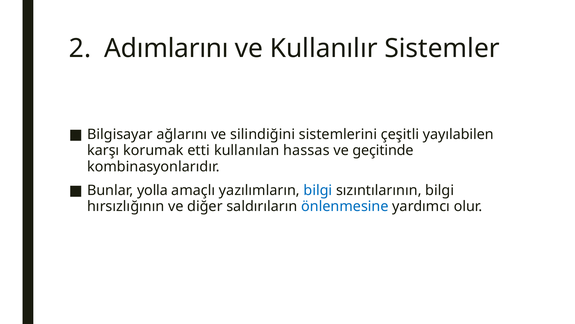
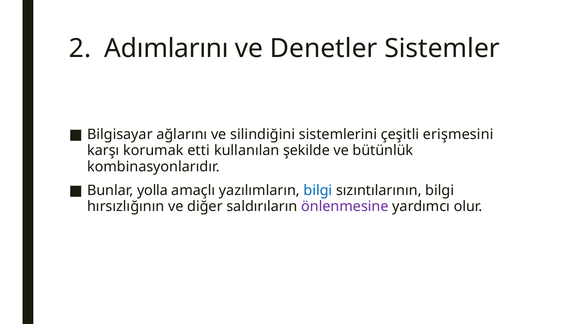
Kullanılır: Kullanılır -> Denetler
yayılabilen: yayılabilen -> erişmesini
hassas: hassas -> şekilde
geçitinde: geçitinde -> bütünlük
önlenmesine colour: blue -> purple
